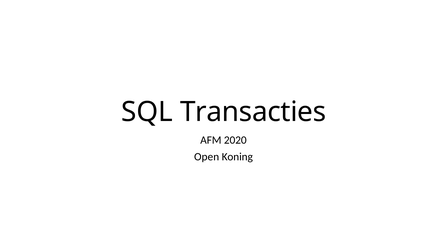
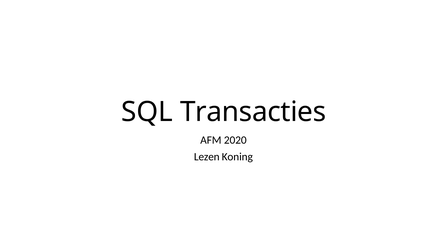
Open: Open -> Lezen
